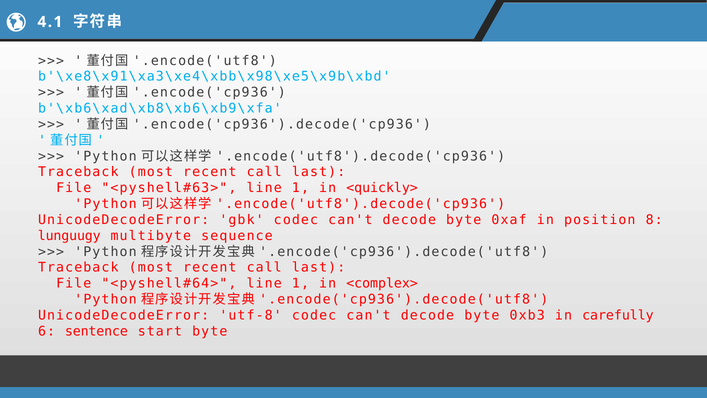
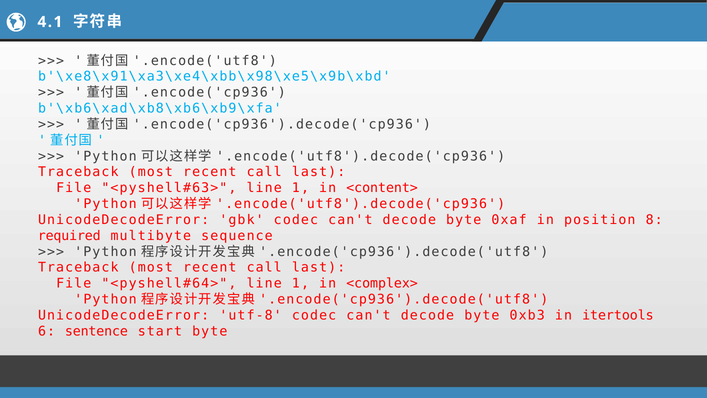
<quickly>: <quickly> -> <content>
lunguugy: lunguugy -> required
carefully: carefully -> itertools
